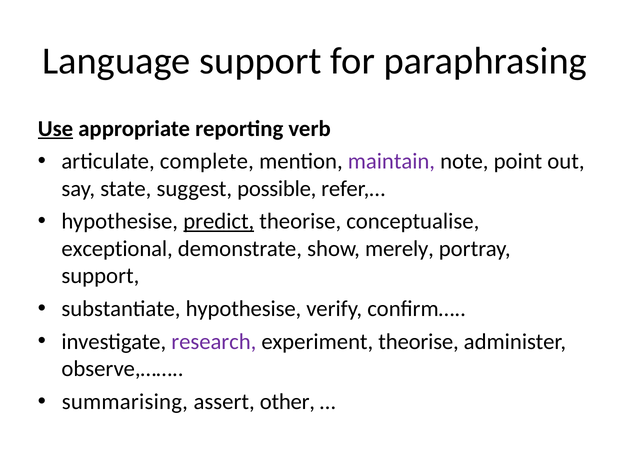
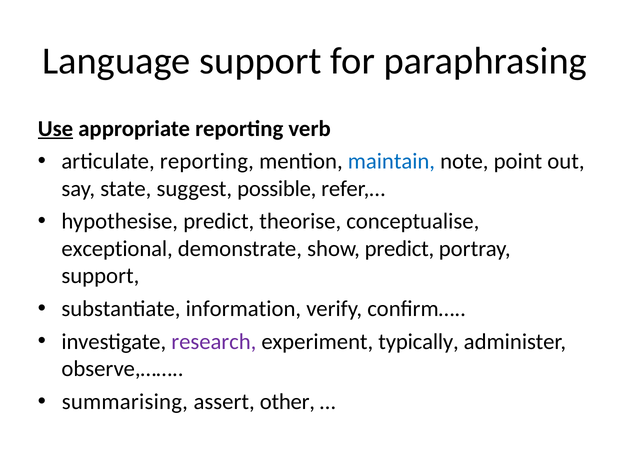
articulate complete: complete -> reporting
maintain colour: purple -> blue
predict at (219, 222) underline: present -> none
show merely: merely -> predict
substantiate hypothesise: hypothesise -> information
experiment theorise: theorise -> typically
